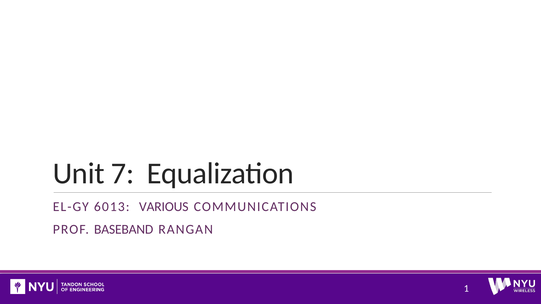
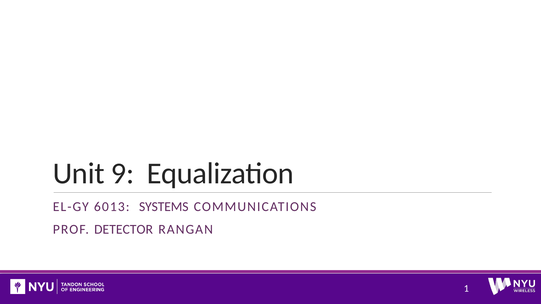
7: 7 -> 9
VARIOUS: VARIOUS -> SYSTEMS
BASEBAND: BASEBAND -> DETECTOR
